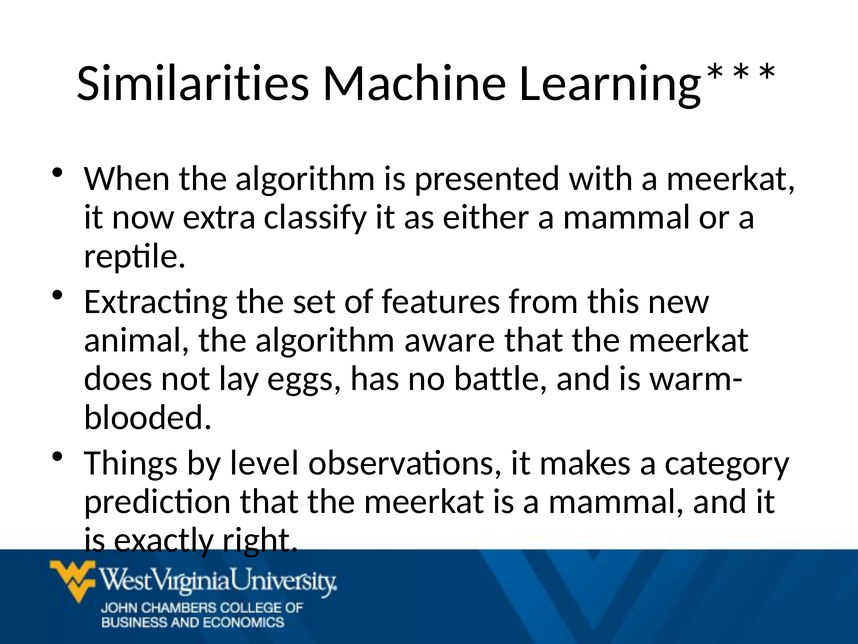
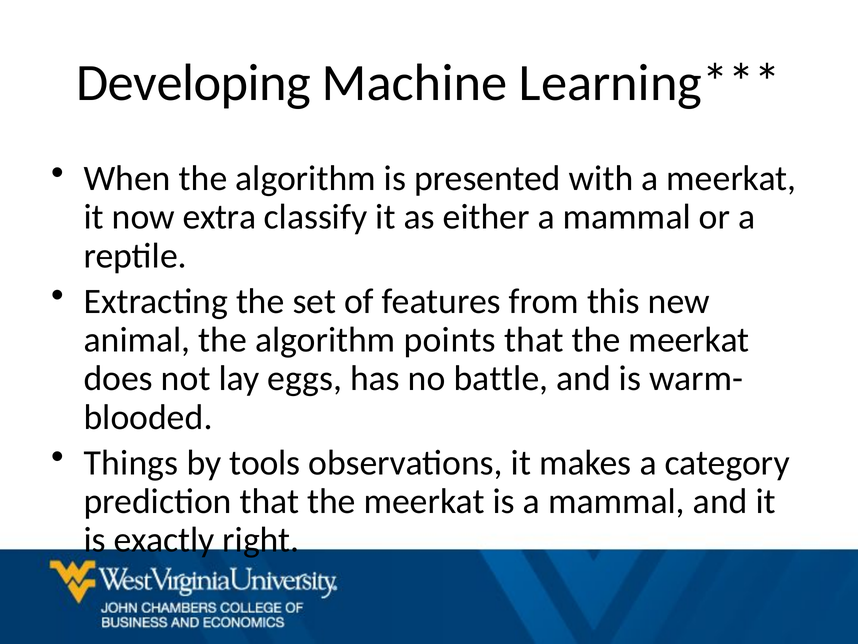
Similarities: Similarities -> Developing
aware: aware -> points
level: level -> tools
